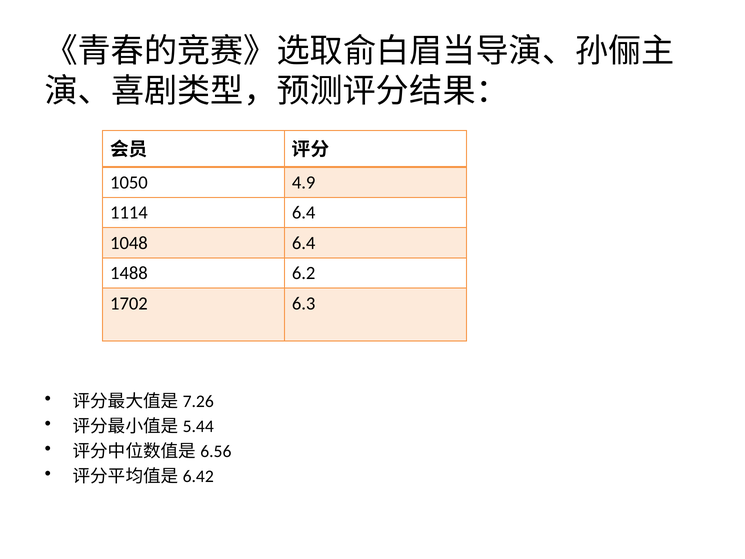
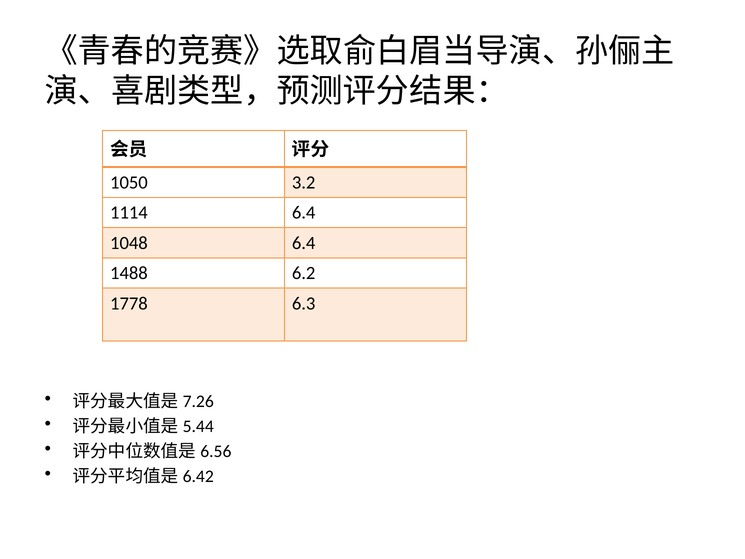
4.9: 4.9 -> 3.2
1702: 1702 -> 1778
